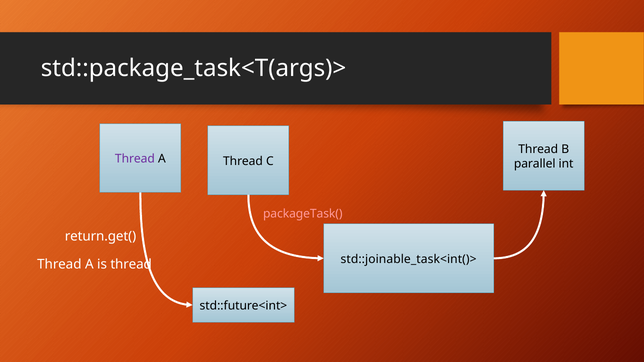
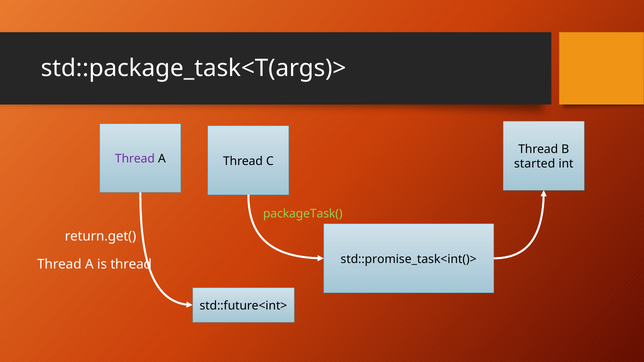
parallel: parallel -> started
packageTask( colour: pink -> light green
std::joinable_task<int()>: std::joinable_task<int()> -> std::promise_task<int()>
